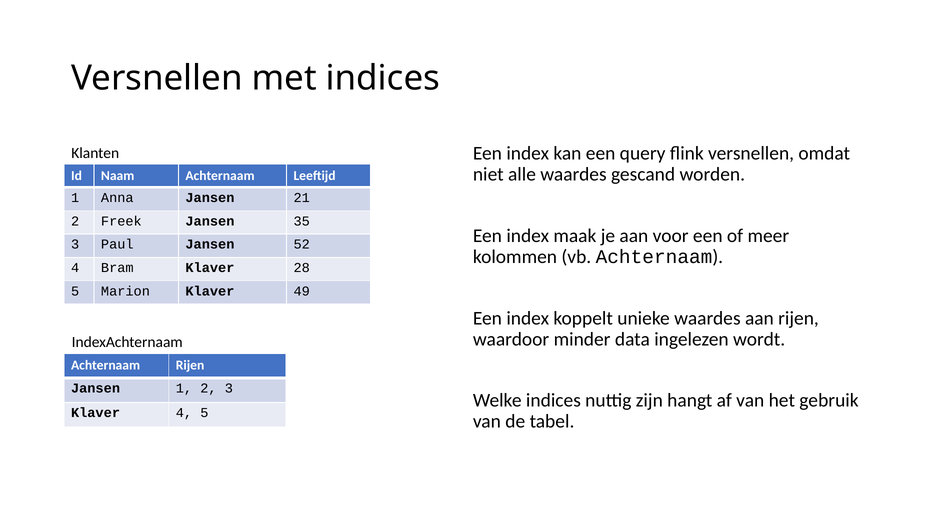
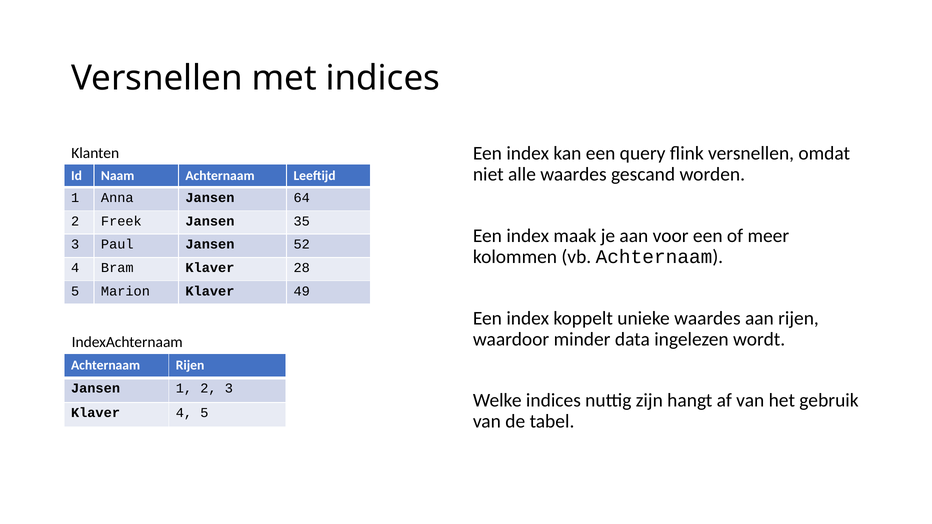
21: 21 -> 64
